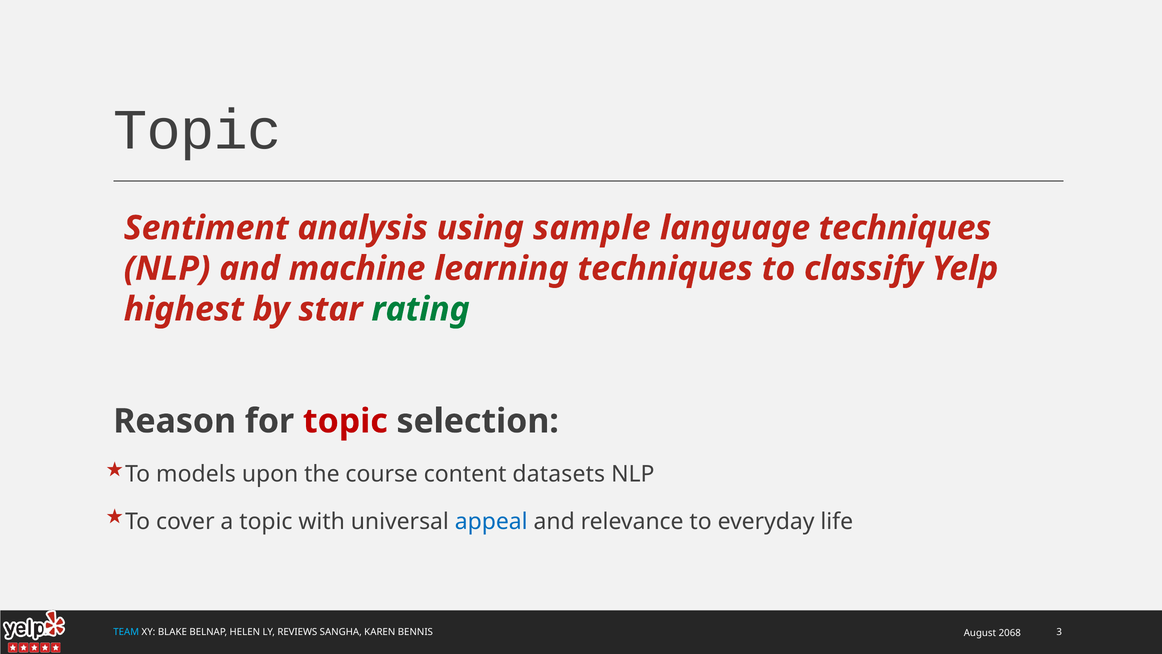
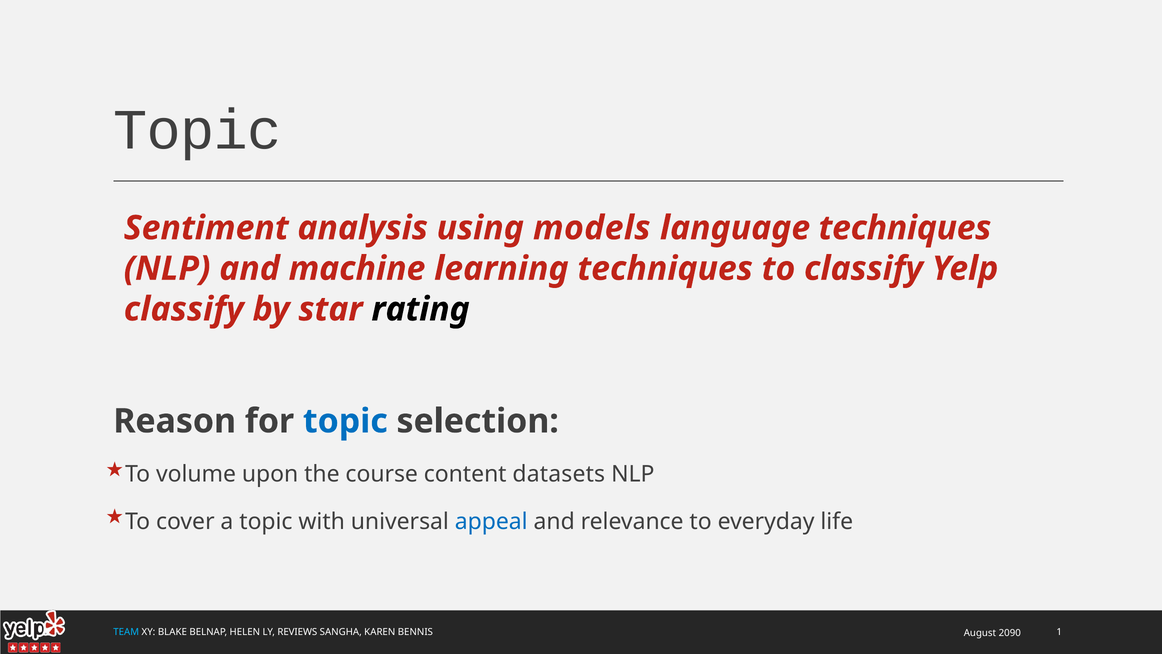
sample: sample -> models
highest at (184, 309): highest -> classify
rating colour: green -> black
topic at (345, 421) colour: red -> blue
models: models -> volume
3: 3 -> 1
2068: 2068 -> 2090
